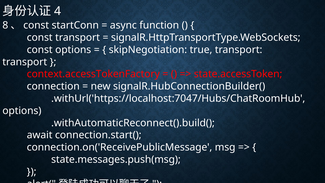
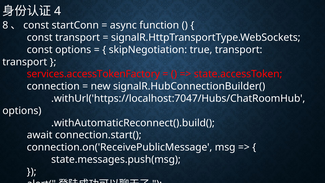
context.accessTokenFactory: context.accessTokenFactory -> services.accessTokenFactory
